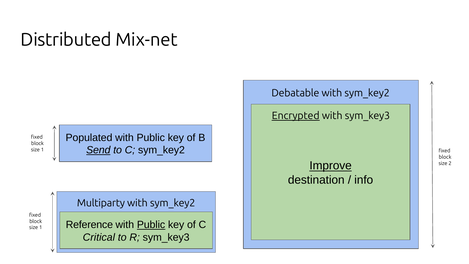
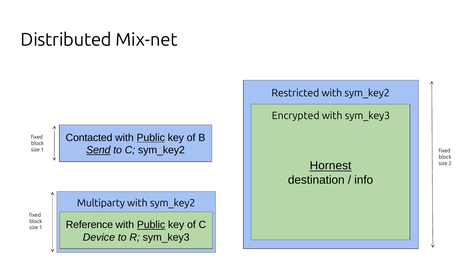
Debatable: Debatable -> Restricted
Encrypted underline: present -> none
Populated: Populated -> Contacted
Public at (151, 138) underline: none -> present
Improve: Improve -> Hornest
Critical: Critical -> Device
